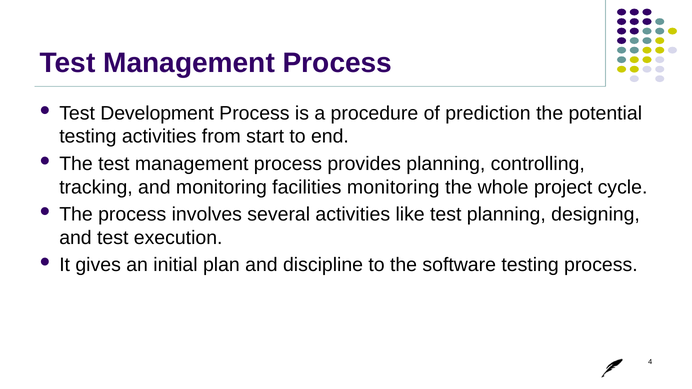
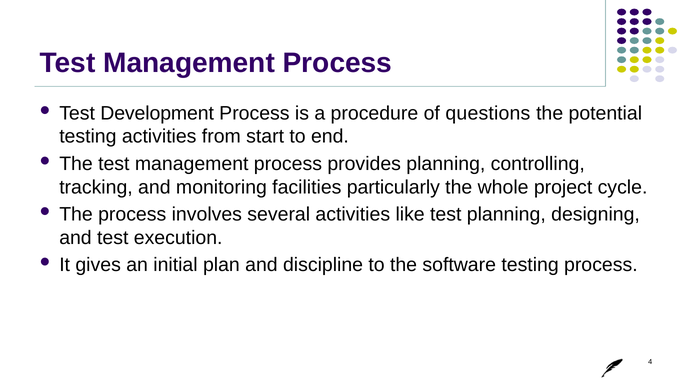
prediction: prediction -> questions
facilities monitoring: monitoring -> particularly
